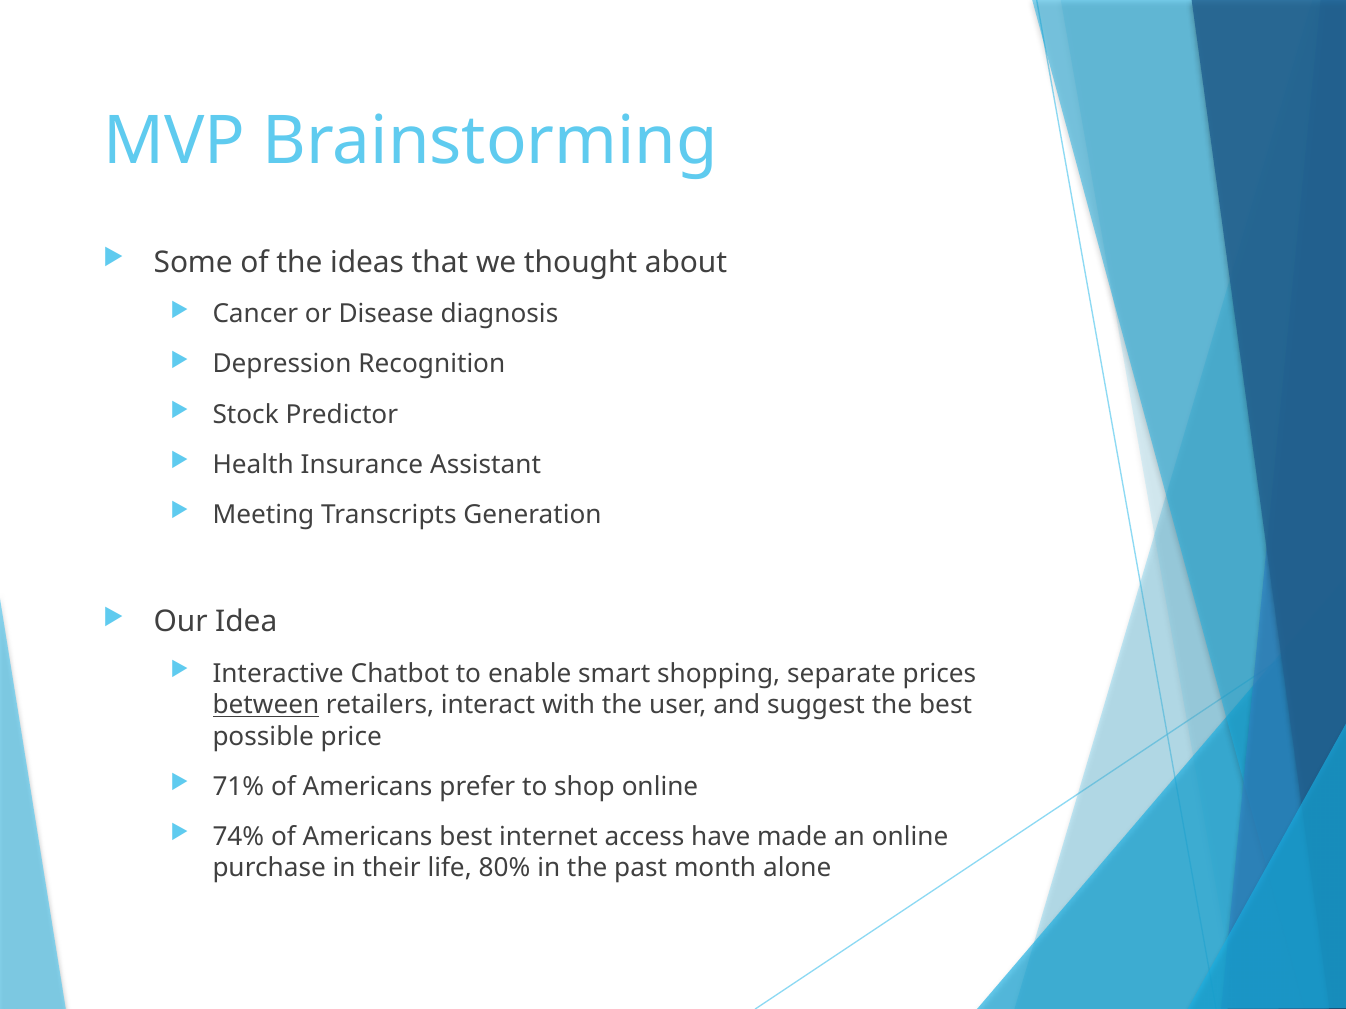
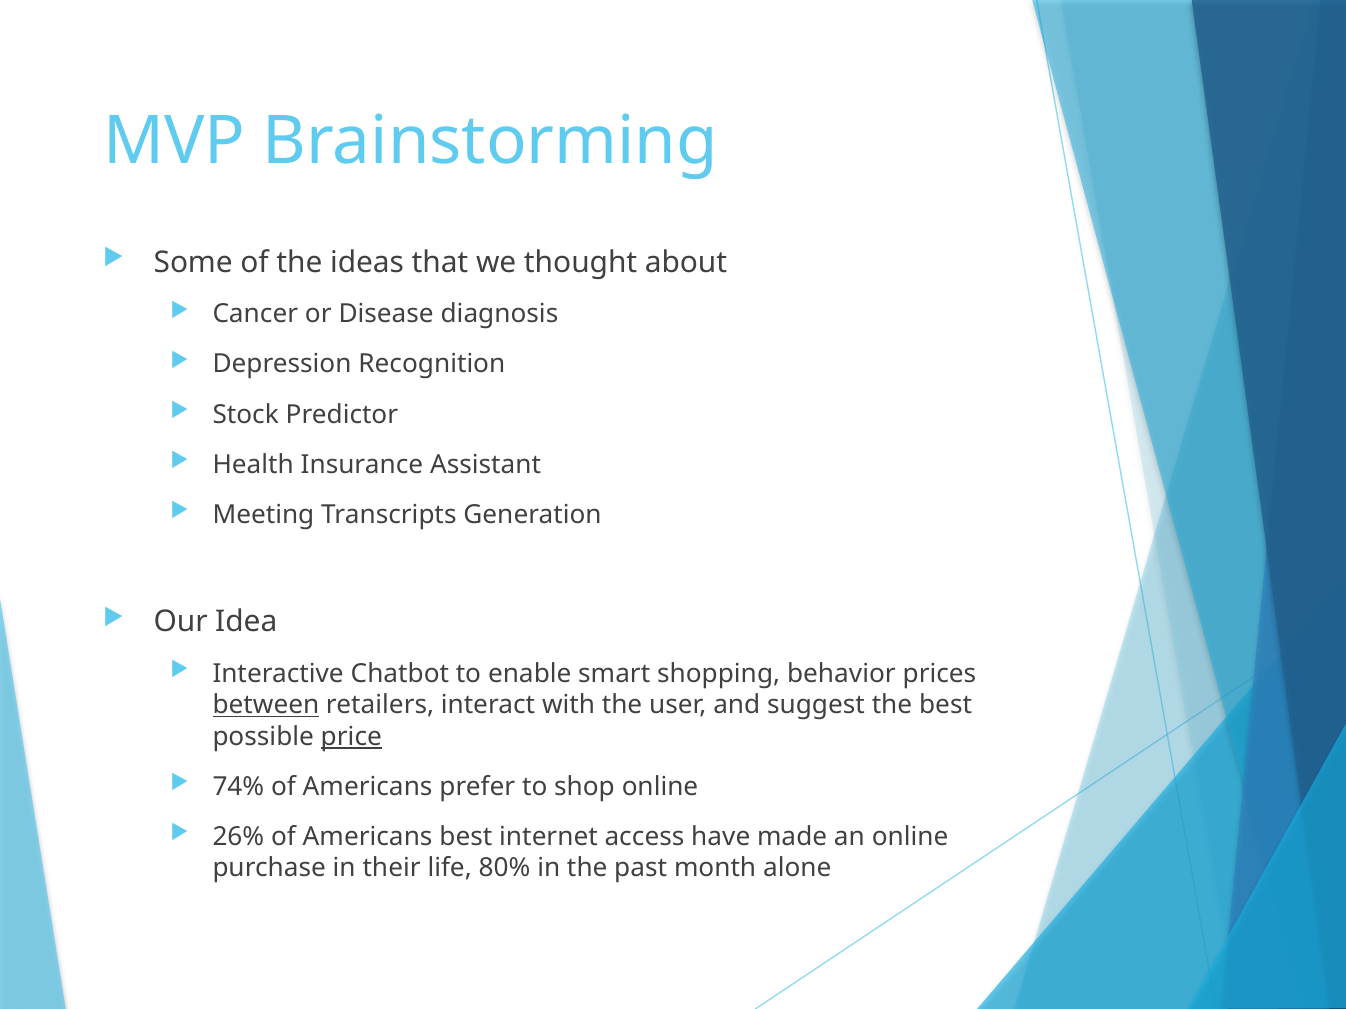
separate: separate -> behavior
price underline: none -> present
71%: 71% -> 74%
74%: 74% -> 26%
